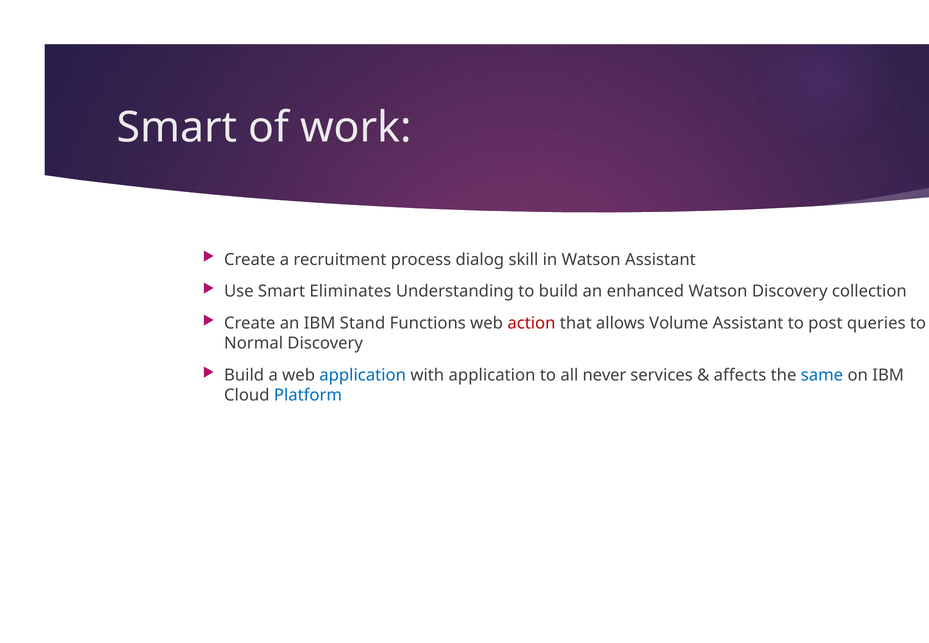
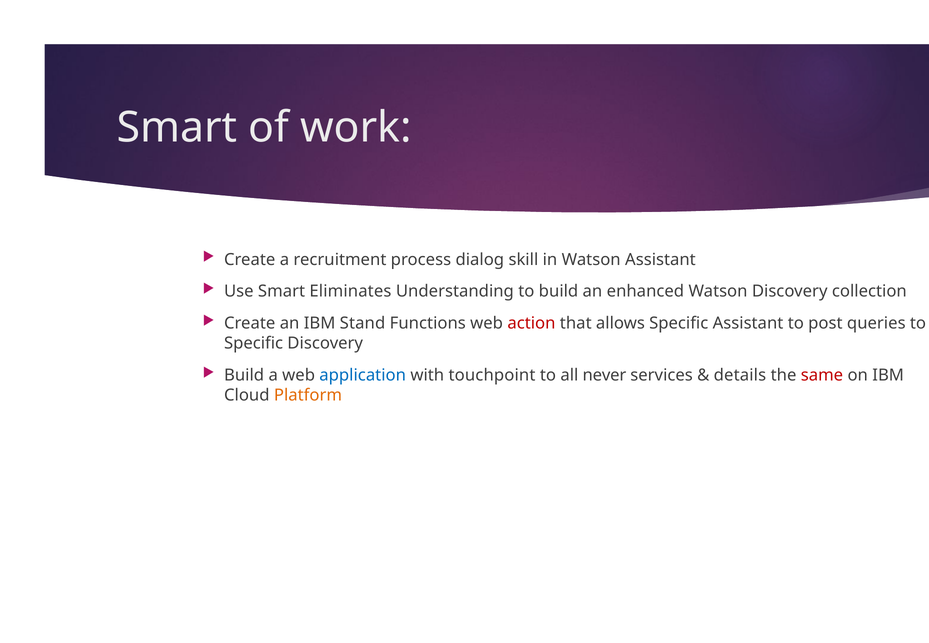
allows Volume: Volume -> Specific
Normal at (254, 344): Normal -> Specific
with application: application -> touchpoint
affects: affects -> details
same colour: blue -> red
Platform colour: blue -> orange
